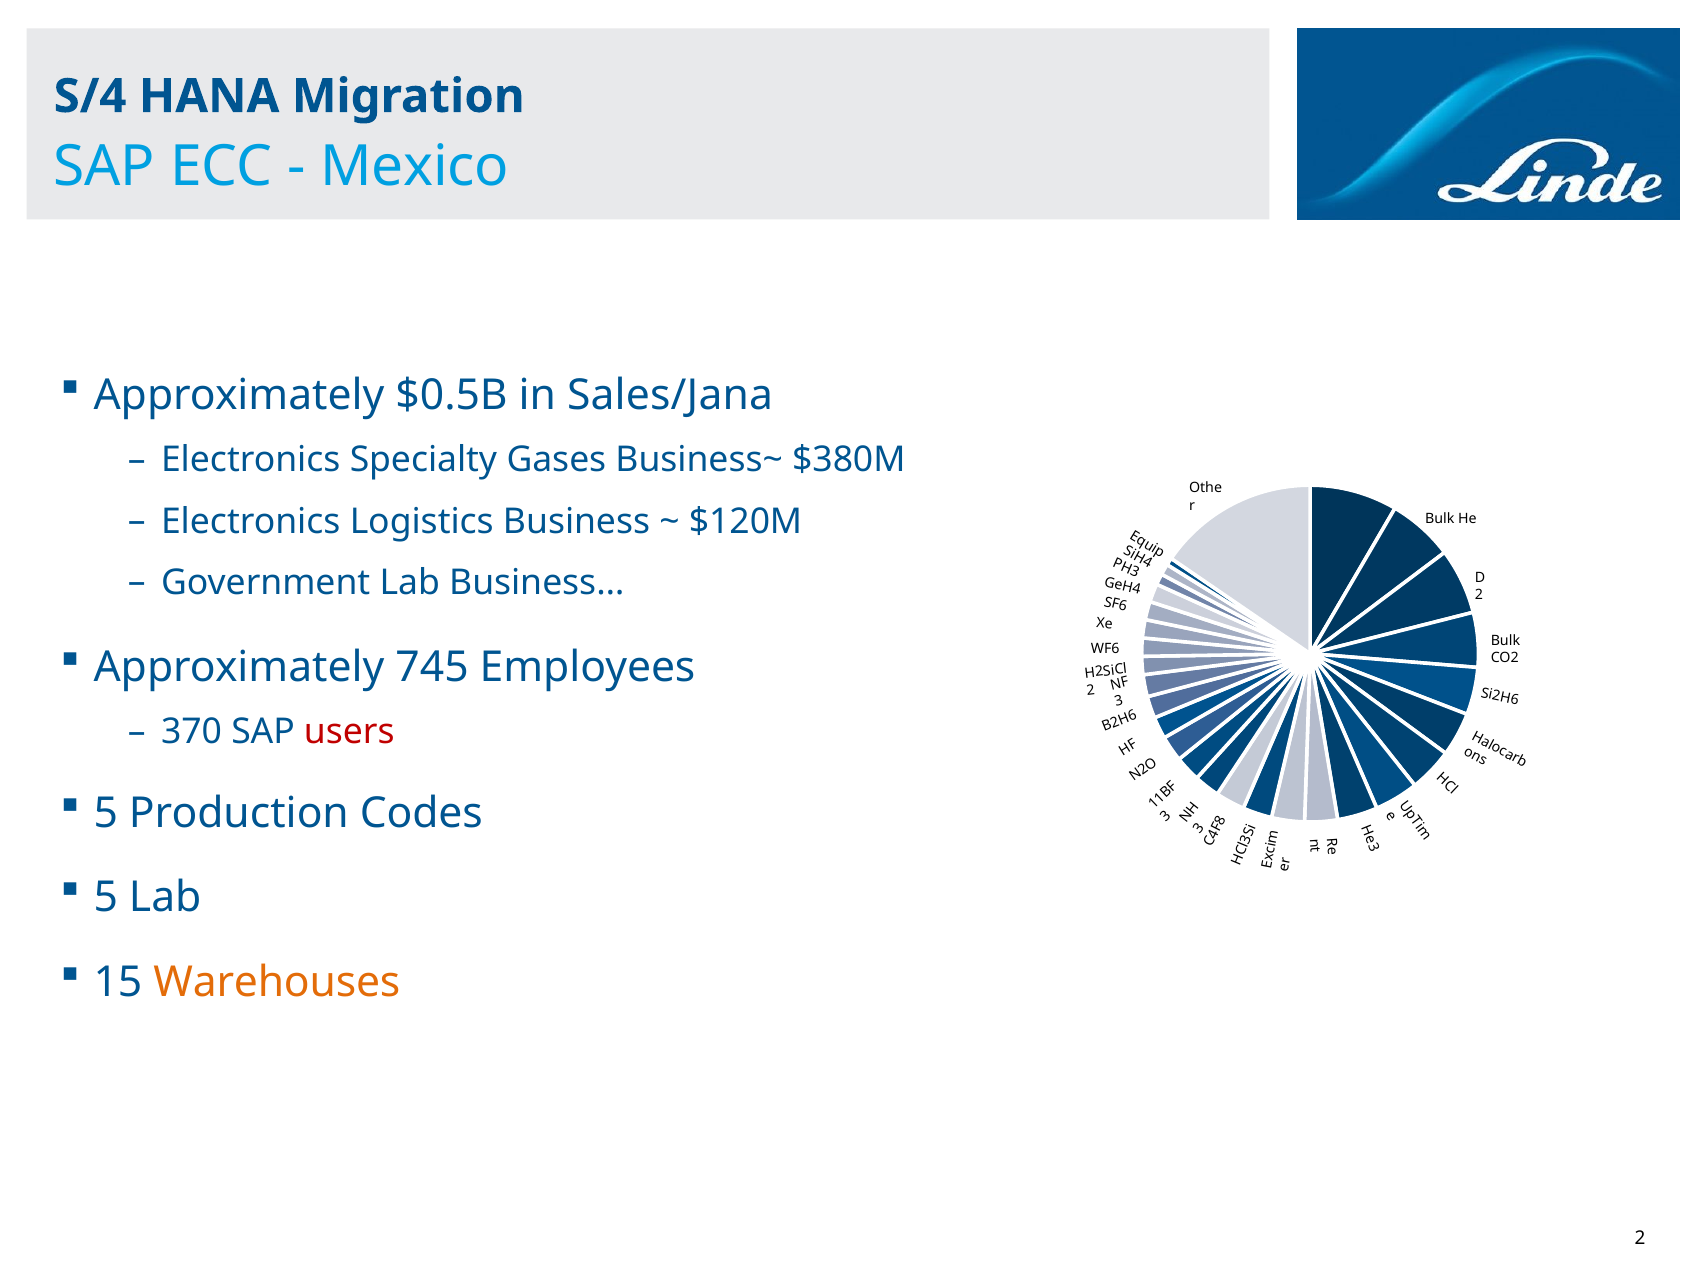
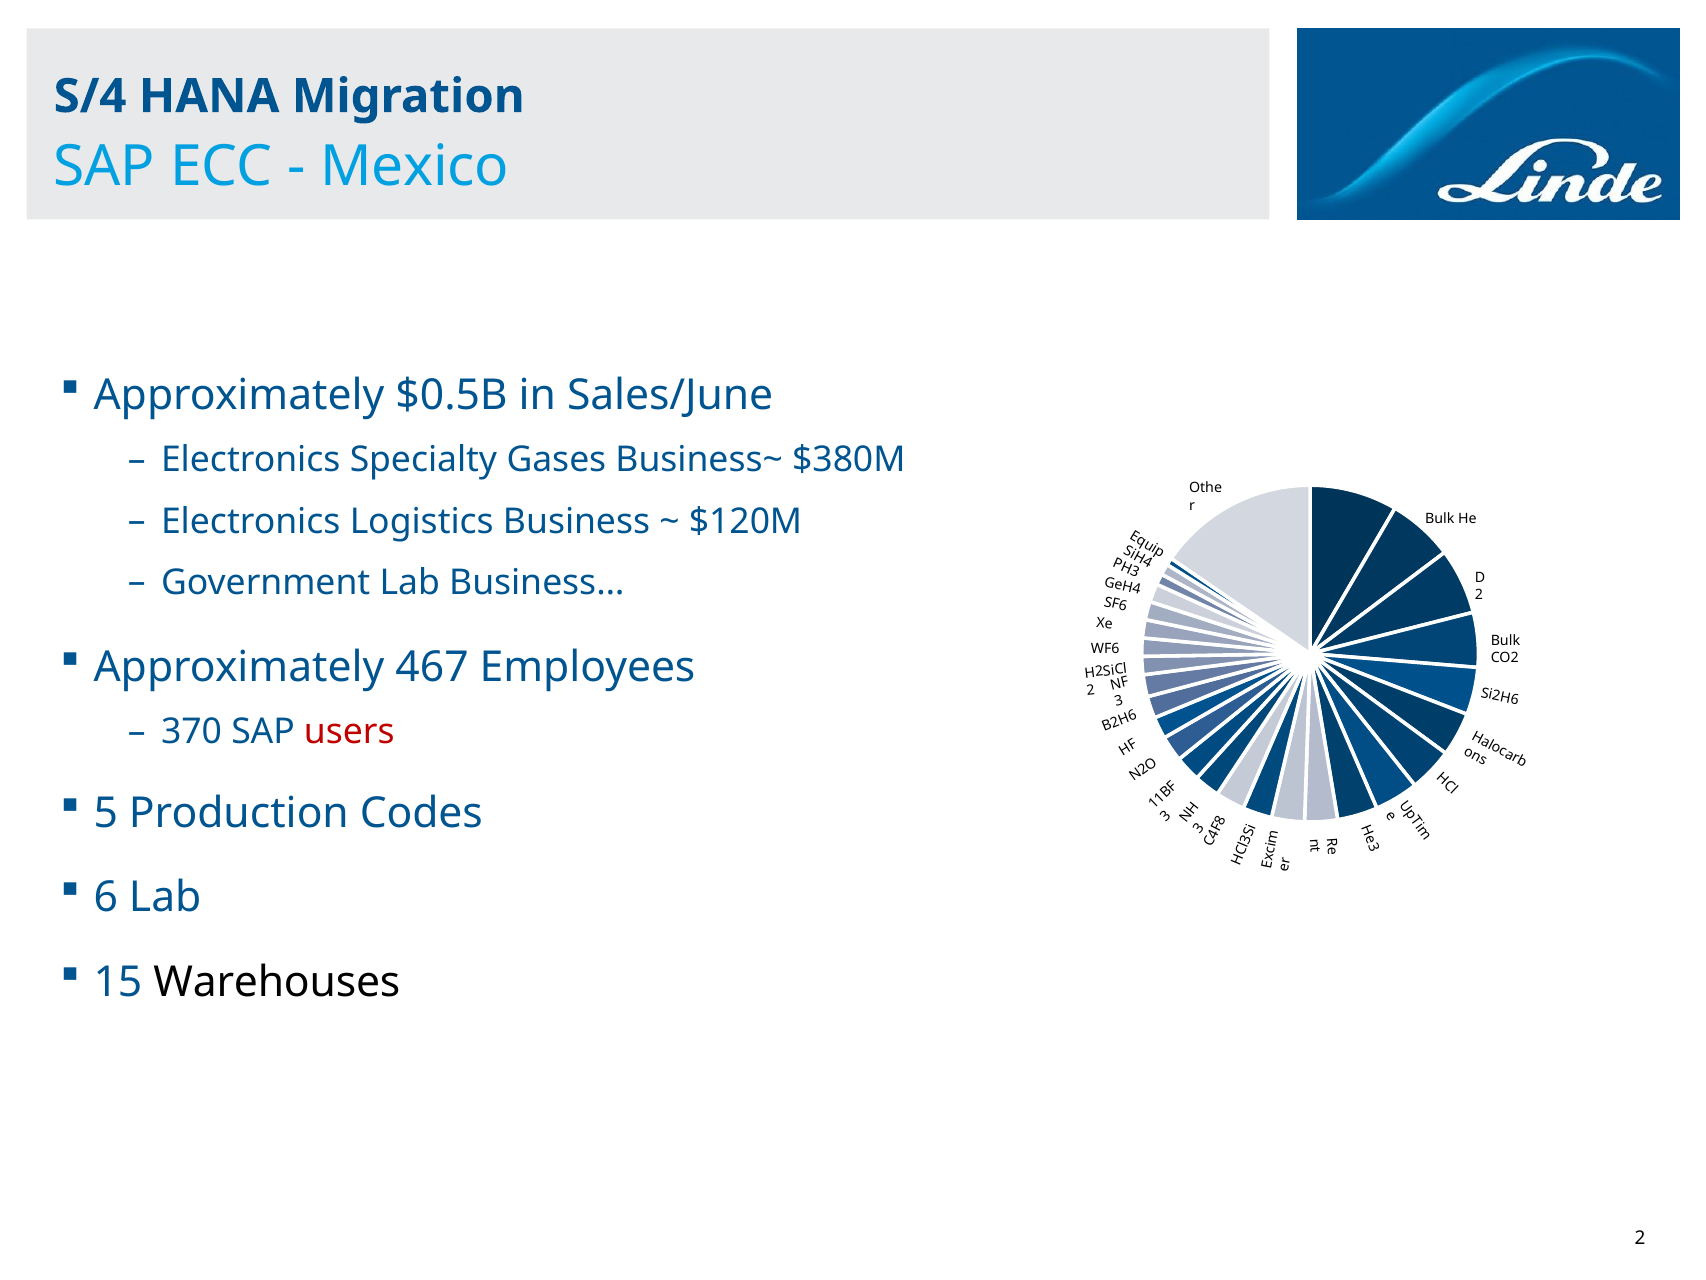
Sales/Jana: Sales/Jana -> Sales/June
745: 745 -> 467
5 at (106, 897): 5 -> 6
Warehouses colour: orange -> black
